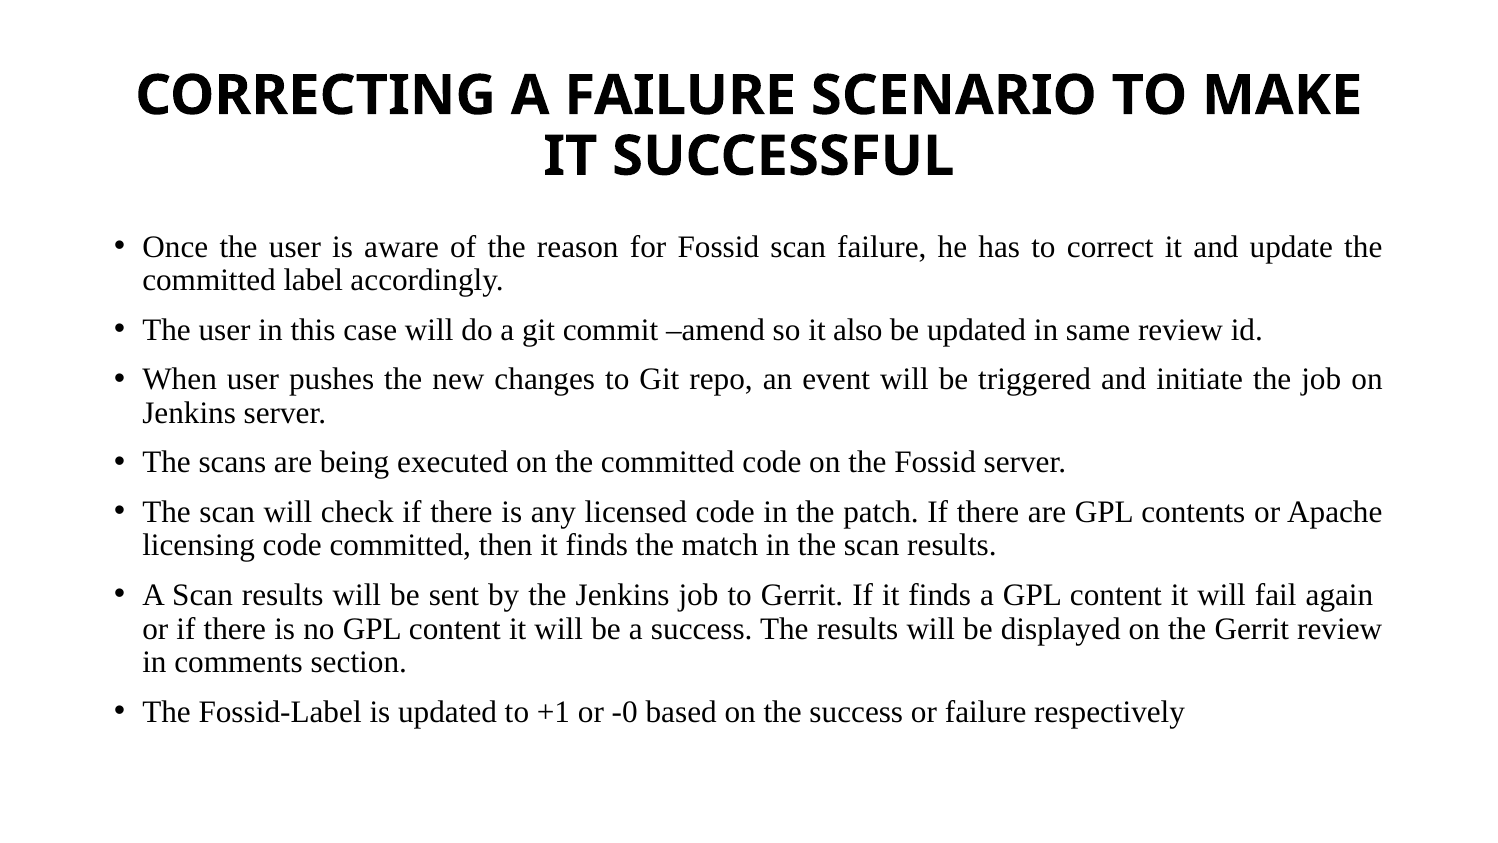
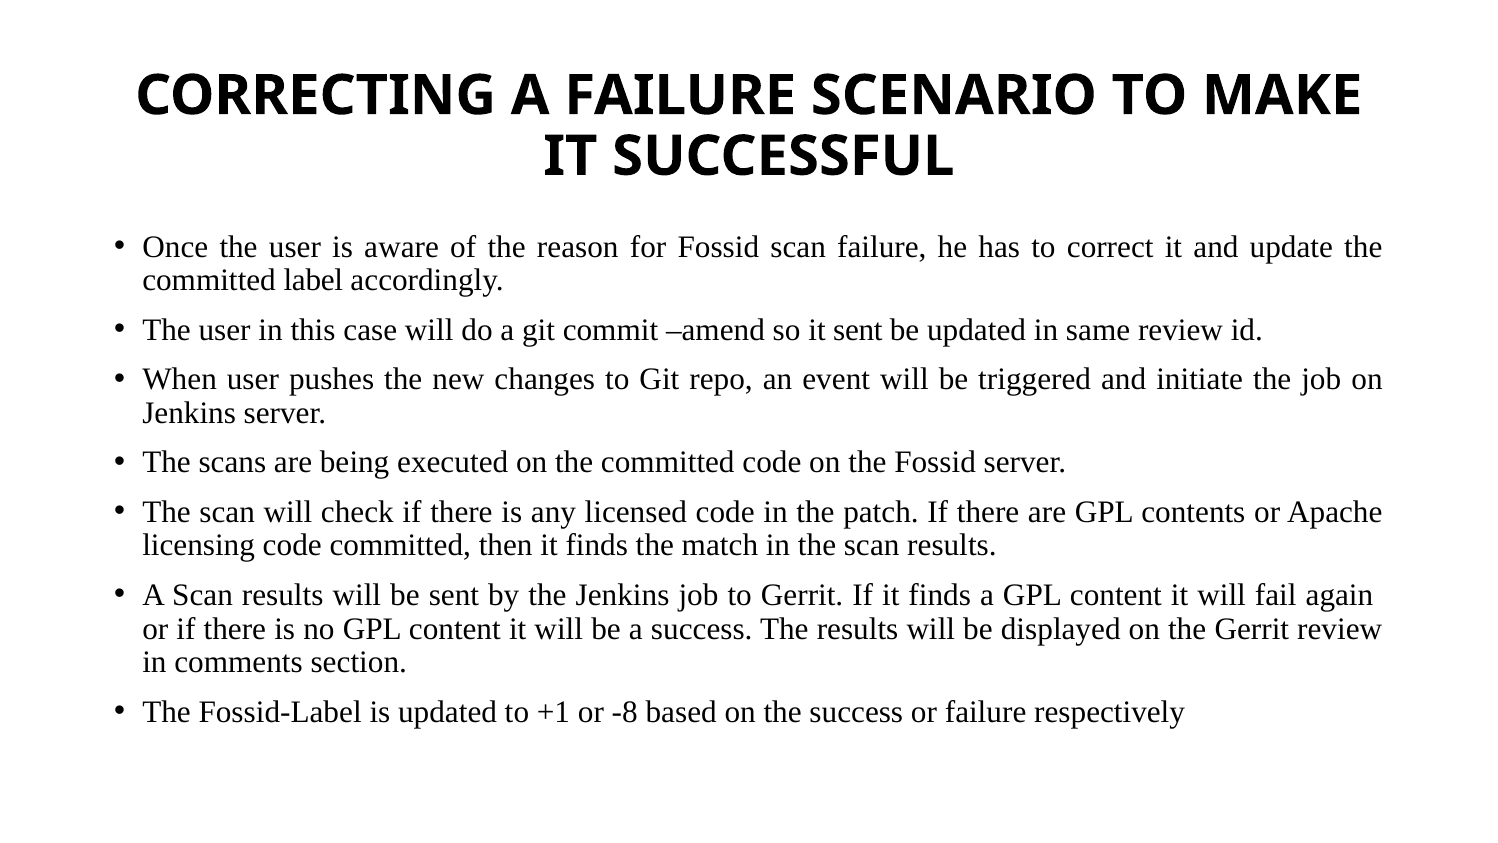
it also: also -> sent
-0: -0 -> -8
